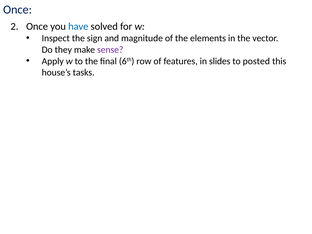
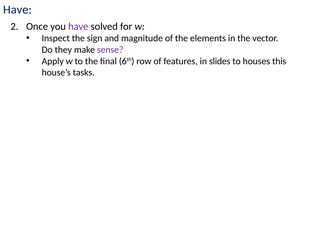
Once at (17, 10): Once -> Have
have at (78, 26) colour: blue -> purple
posted: posted -> houses
